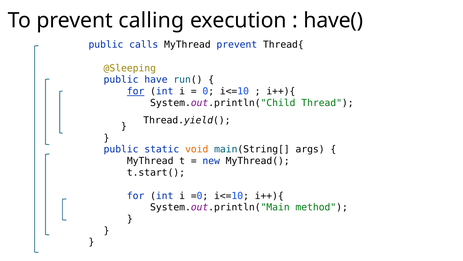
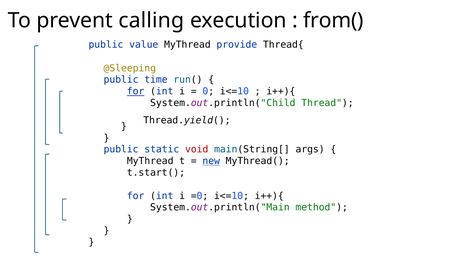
have(: have( -> from(
calls: calls -> value
MyThread prevent: prevent -> provide
have: have -> time
void colour: orange -> red
new underline: none -> present
